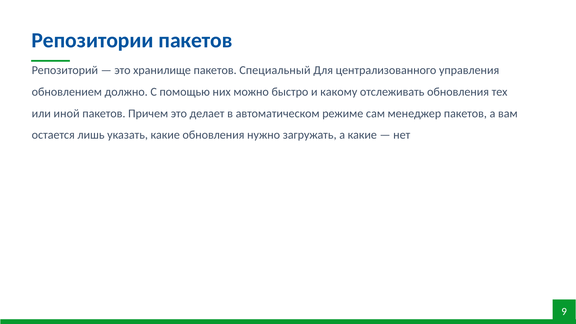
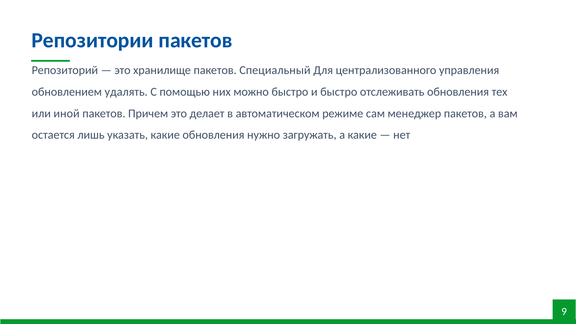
должно: должно -> удалять
и какому: какому -> быстро
